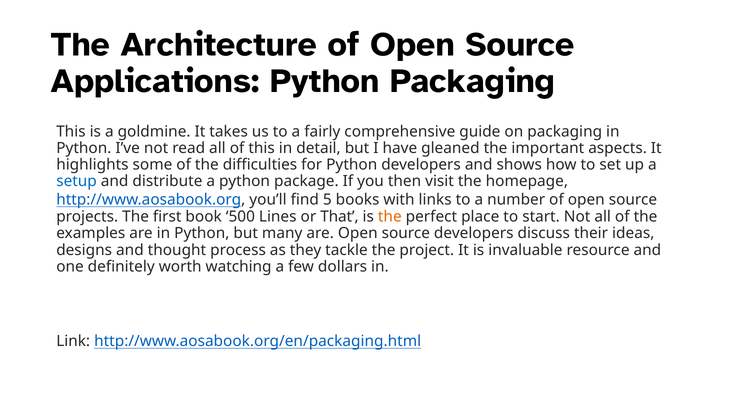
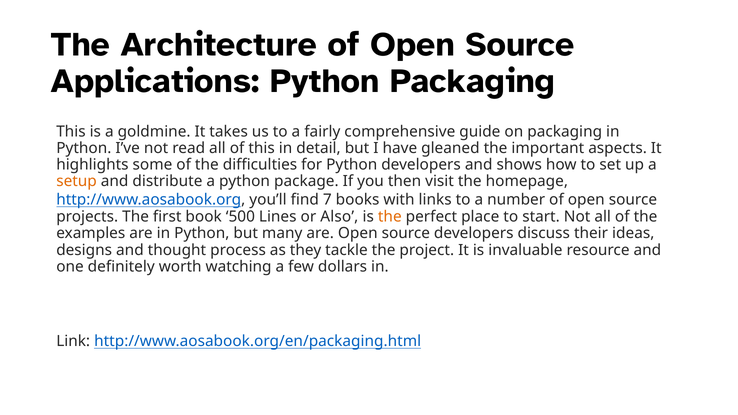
setup colour: blue -> orange
5: 5 -> 7
That: That -> Also
